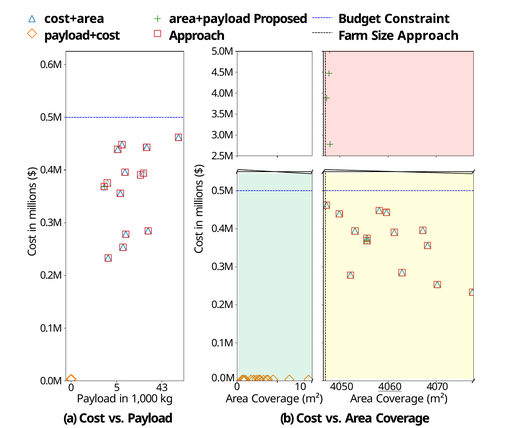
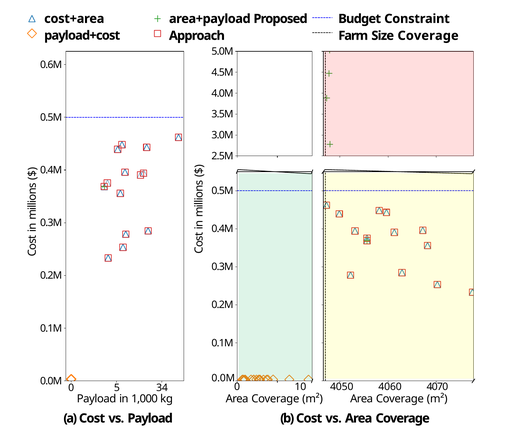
Size Approach: Approach -> Coverage
4060 underline: present -> none
43: 43 -> 34
